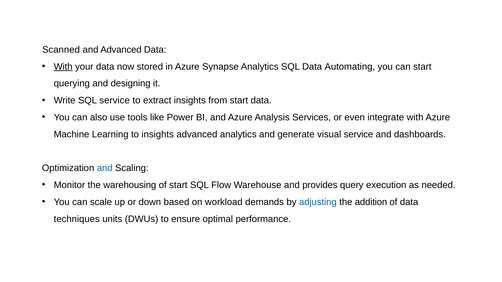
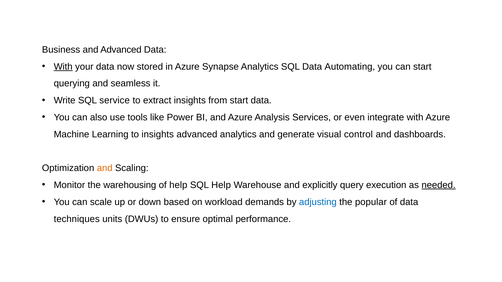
Scanned: Scanned -> Business
designing: designing -> seamless
visual service: service -> control
and at (105, 168) colour: blue -> orange
of start: start -> help
SQL Flow: Flow -> Help
provides: provides -> explicitly
needed underline: none -> present
addition: addition -> popular
